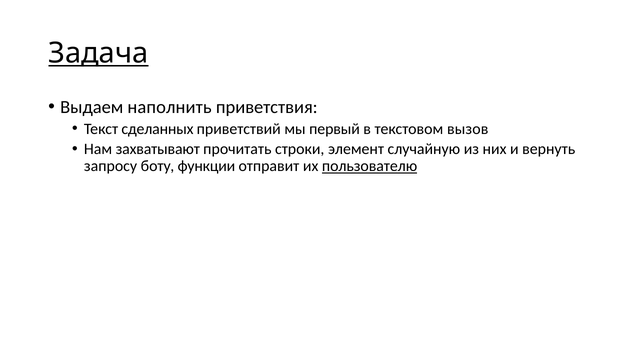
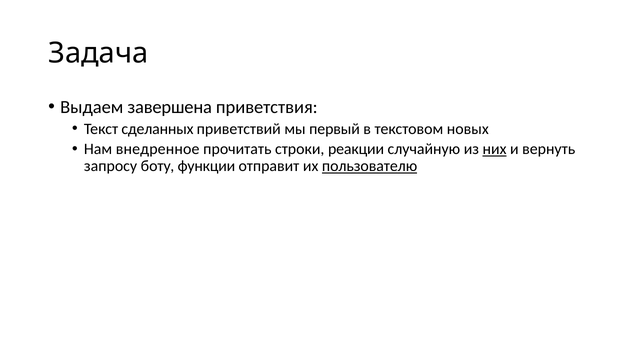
Задача underline: present -> none
наполнить: наполнить -> завершена
вызов: вызов -> новых
захватывают: захватывают -> внедренное
элемент: элемент -> реакции
них underline: none -> present
